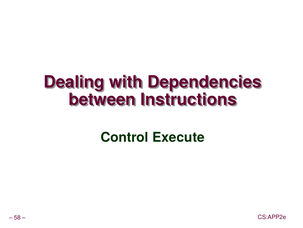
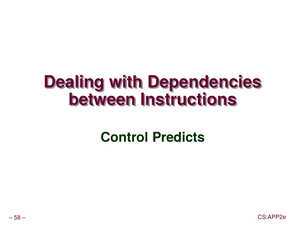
Execute: Execute -> Predicts
